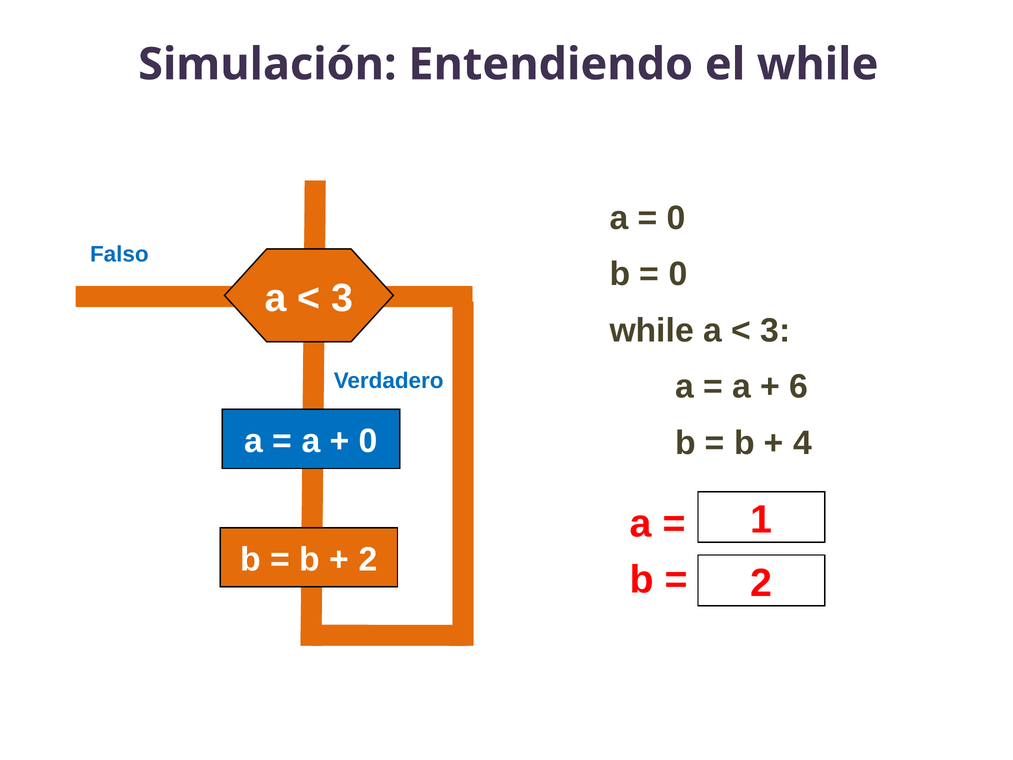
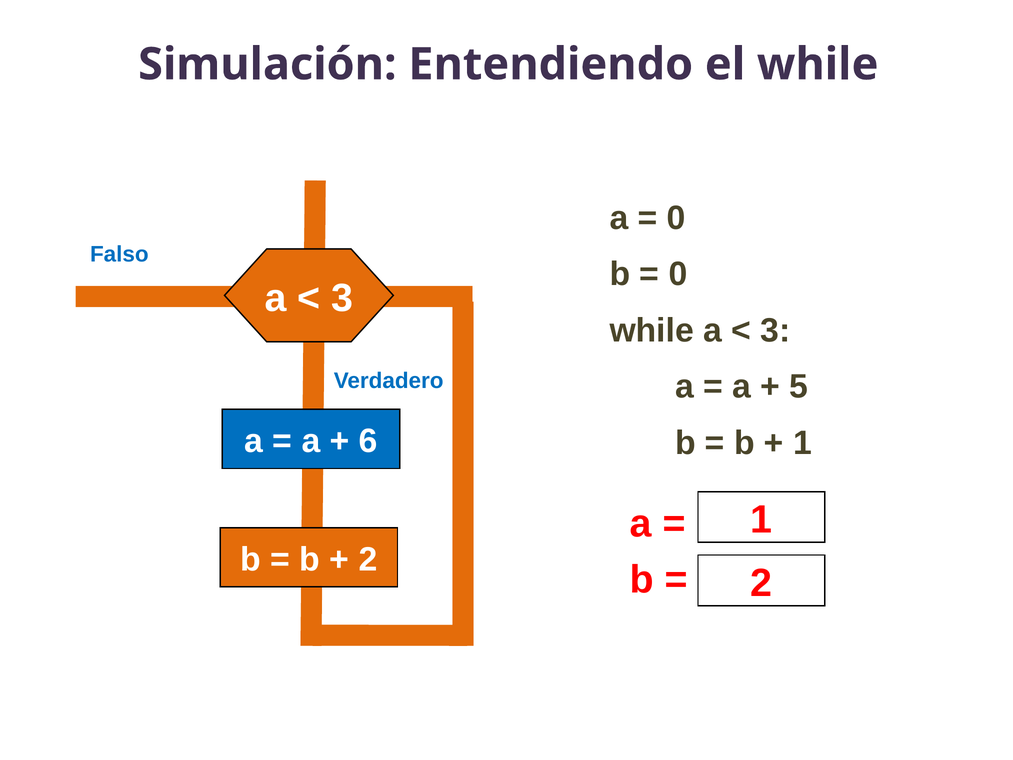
6: 6 -> 5
0 at (368, 441): 0 -> 6
4 at (802, 443): 4 -> 1
